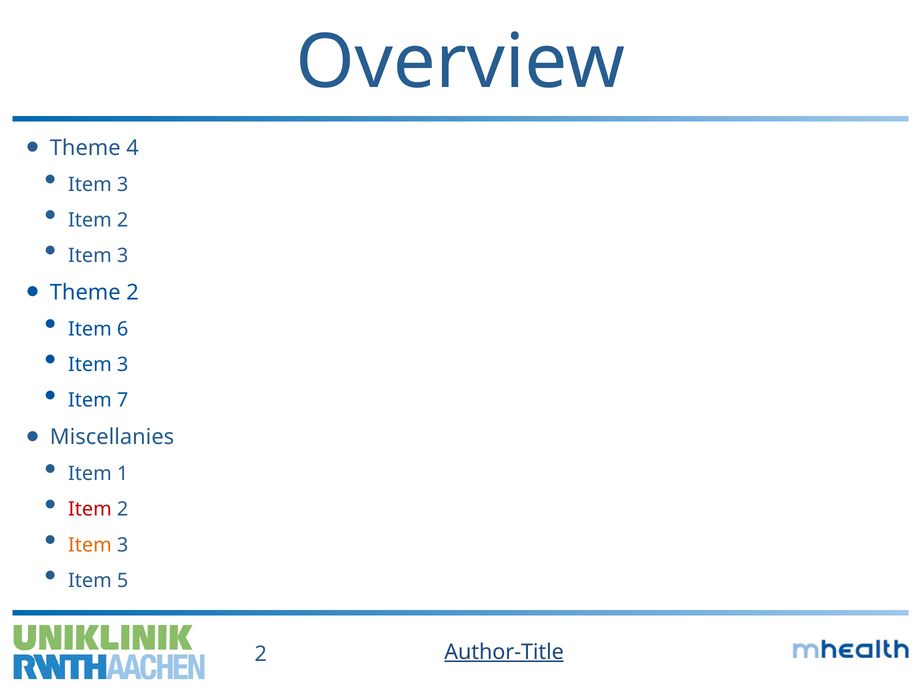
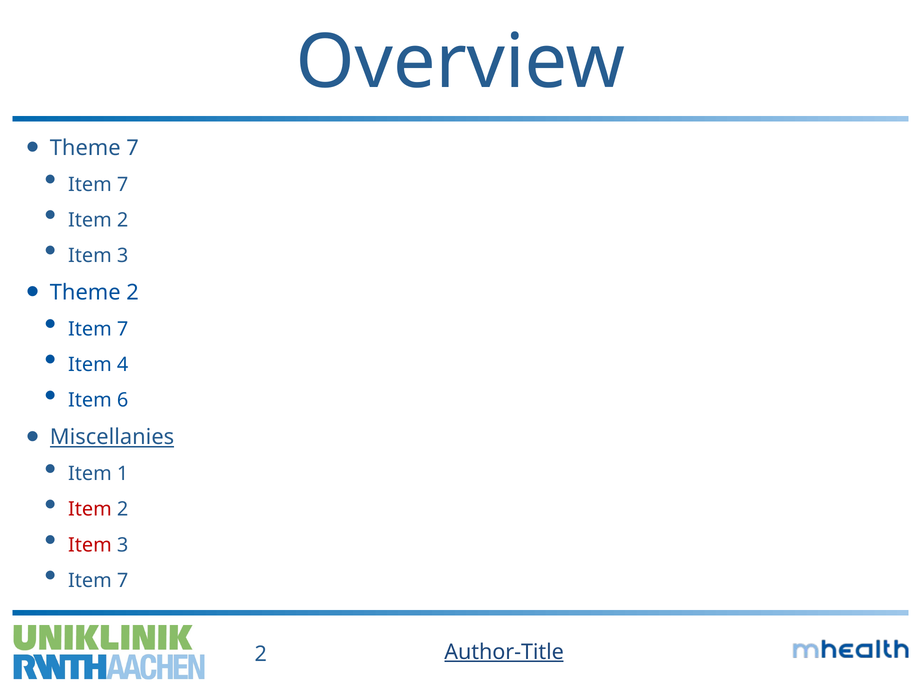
Theme 4: 4 -> 7
3 at (123, 185): 3 -> 7
6 at (123, 329): 6 -> 7
3 at (123, 365): 3 -> 4
7: 7 -> 6
Miscellanies underline: none -> present
Item at (90, 545) colour: orange -> red
5 at (123, 581): 5 -> 7
